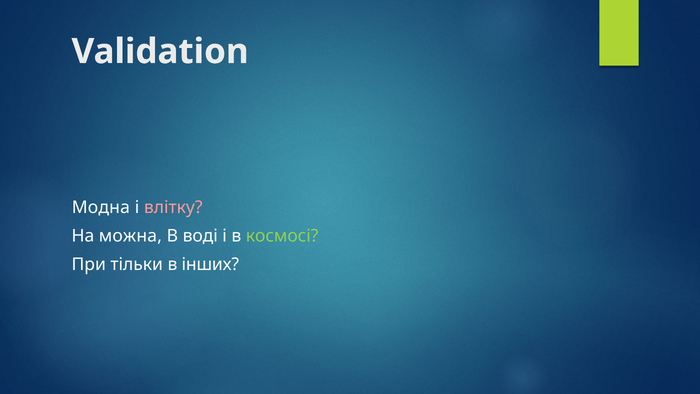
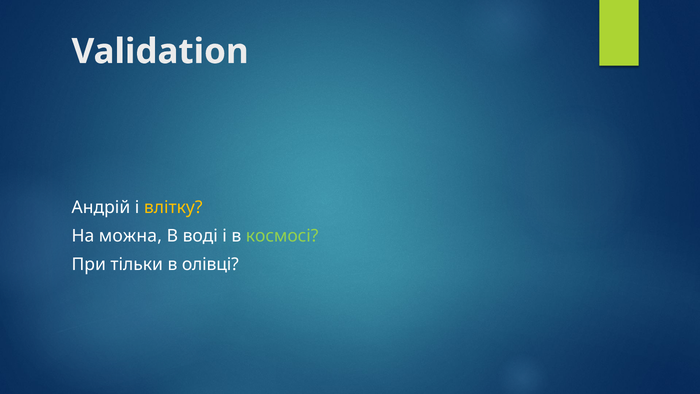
Модна: Модна -> Андрій
влітку colour: pink -> yellow
інших: інших -> олівці
